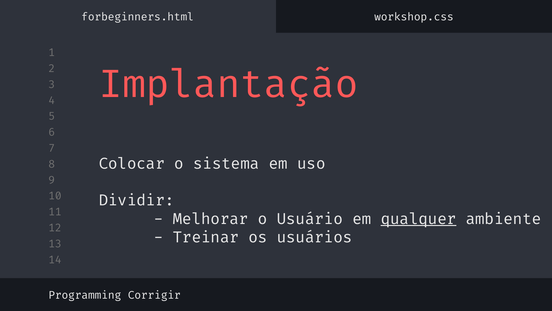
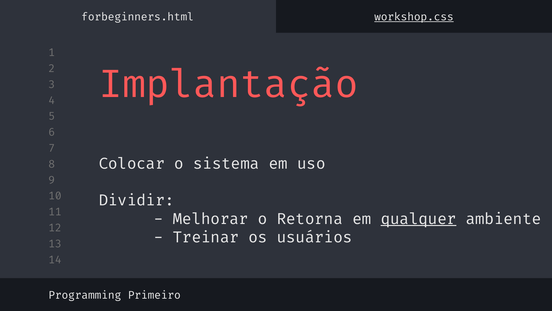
workshop.css underline: none -> present
Usuário: Usuário -> Retorna
Corrigir: Corrigir -> Primeiro
